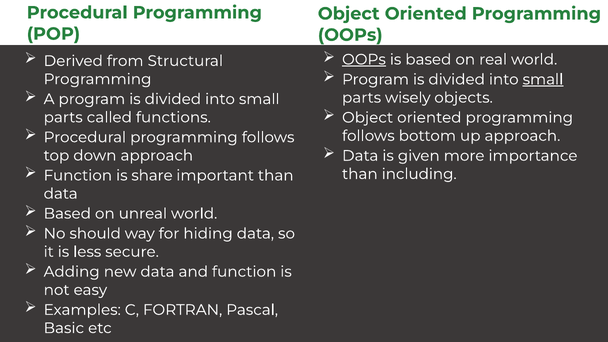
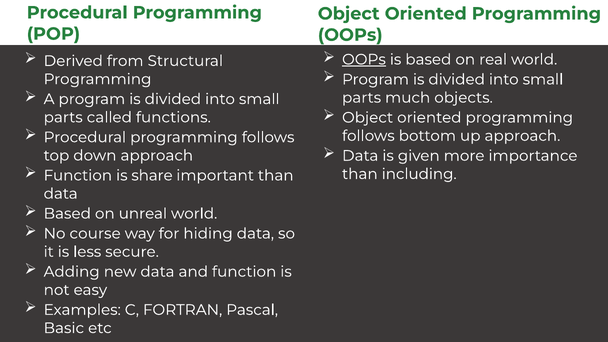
small at (543, 79) underline: present -> none
wisely: wisely -> much
should: should -> course
